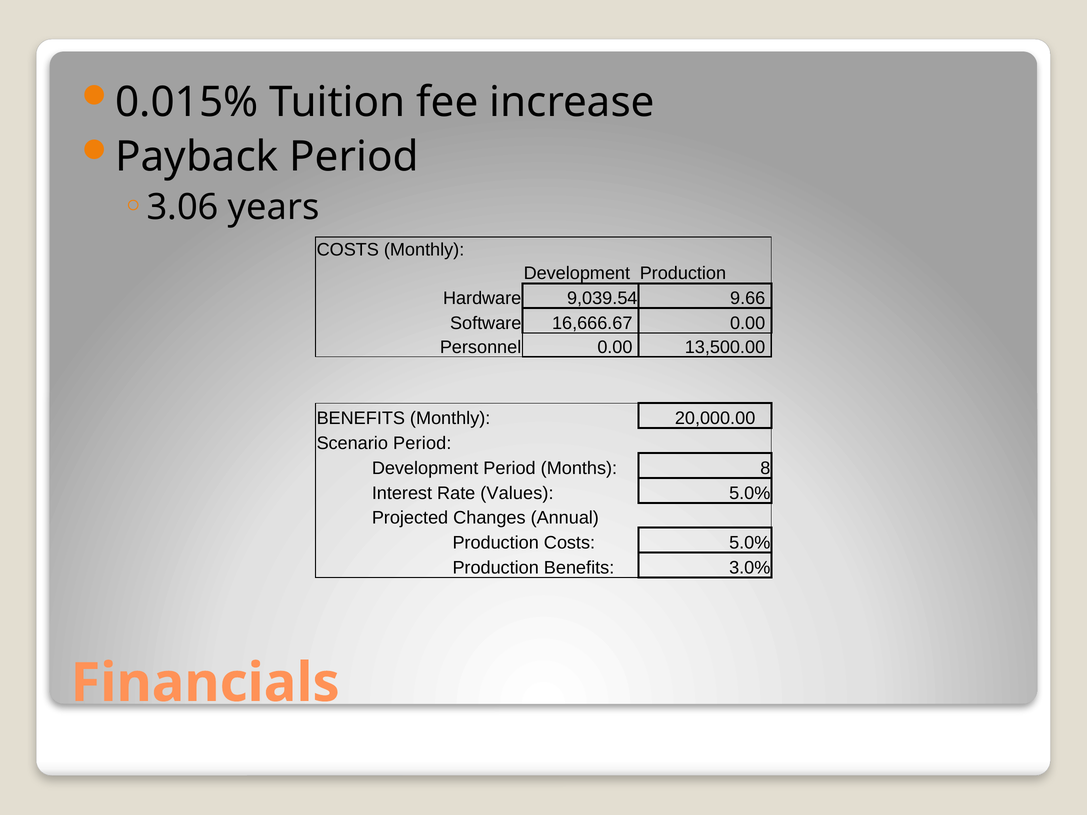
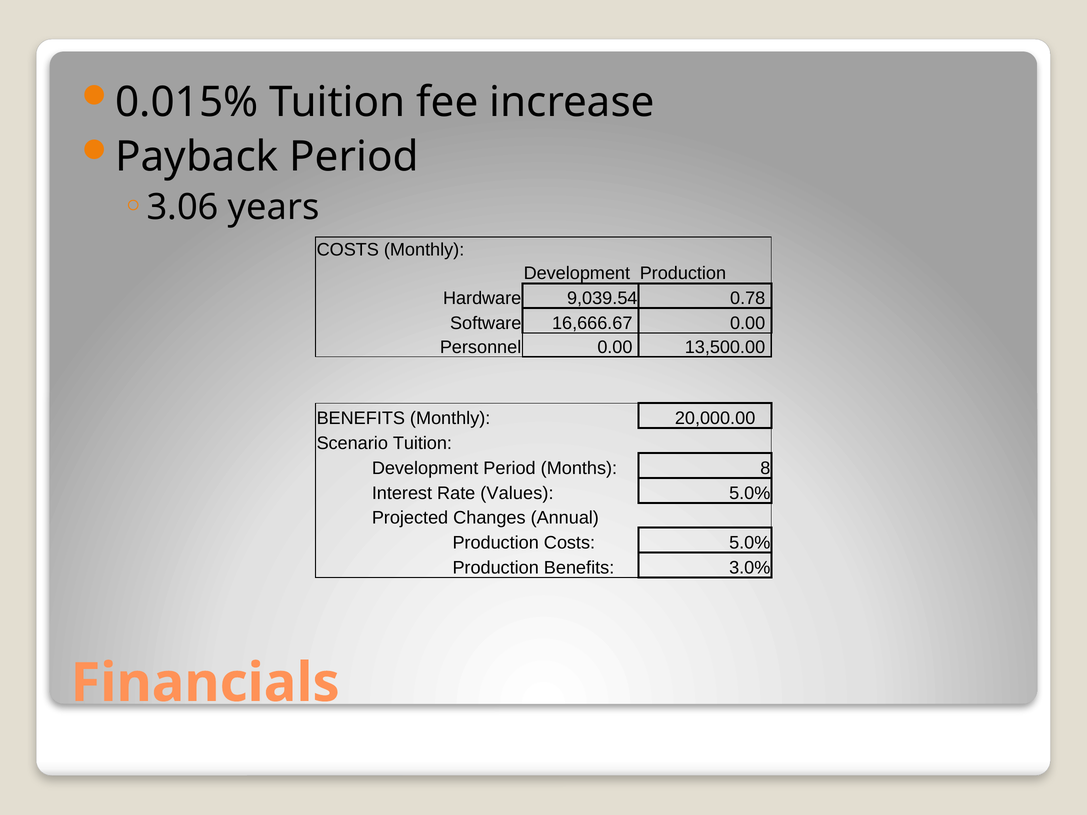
9.66: 9.66 -> 0.78
Scenario Period: Period -> Tuition
